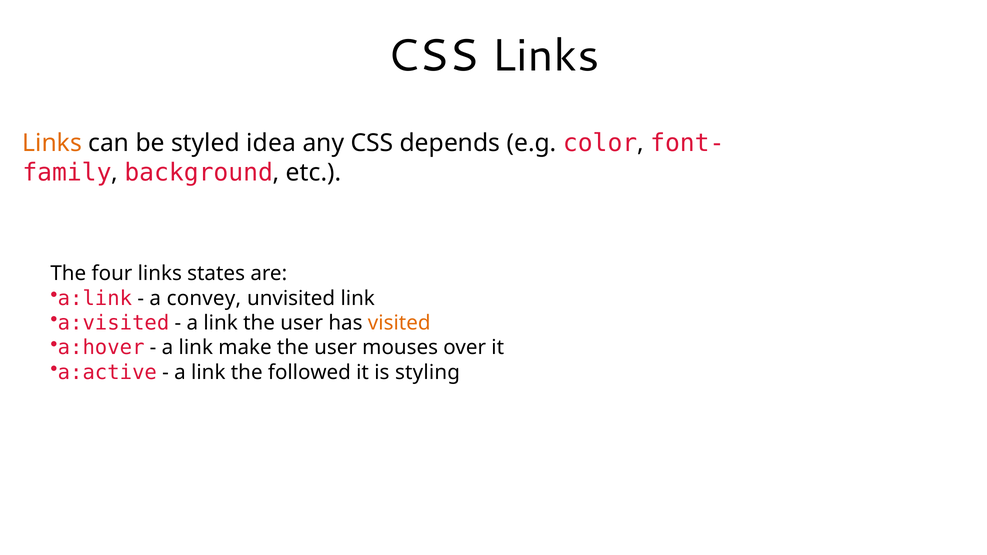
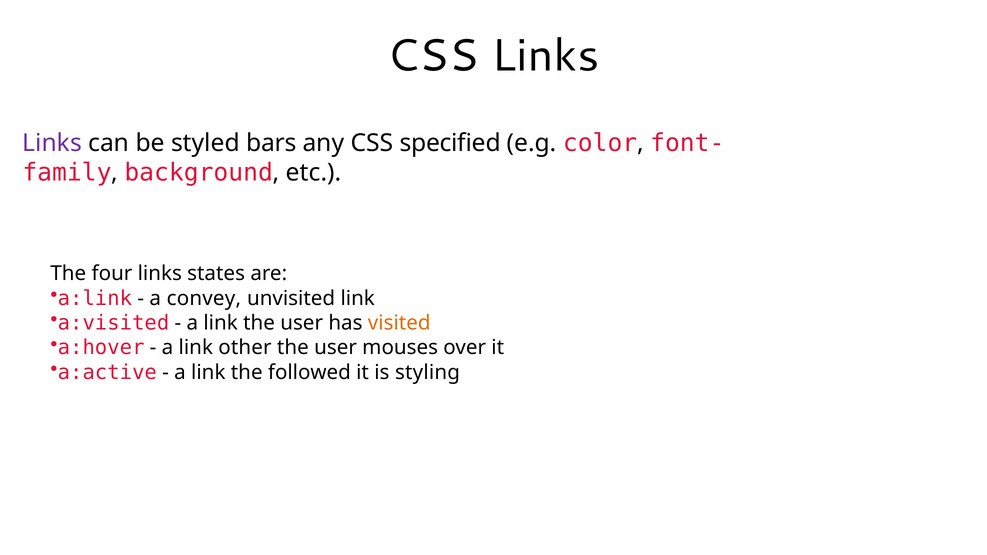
Links at (52, 143) colour: orange -> purple
idea: idea -> bars
depends: depends -> specified
make: make -> other
